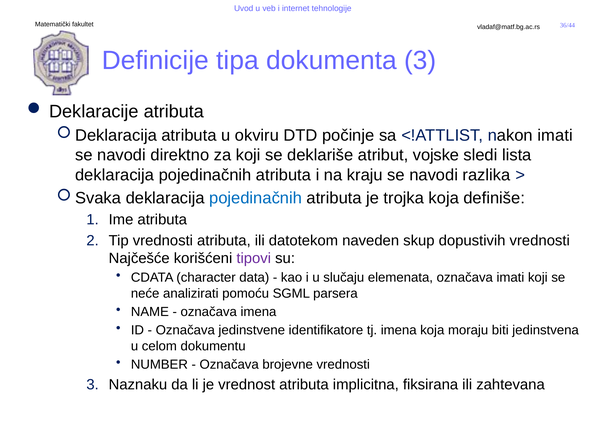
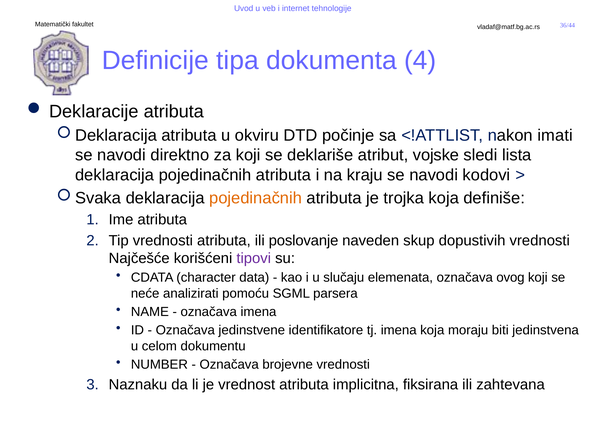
dokumenta 3: 3 -> 4
razlika: razlika -> kodovi
pojedinačnih at (256, 198) colour: blue -> orange
datotekom: datotekom -> poslovanje
označava imati: imati -> ovog
